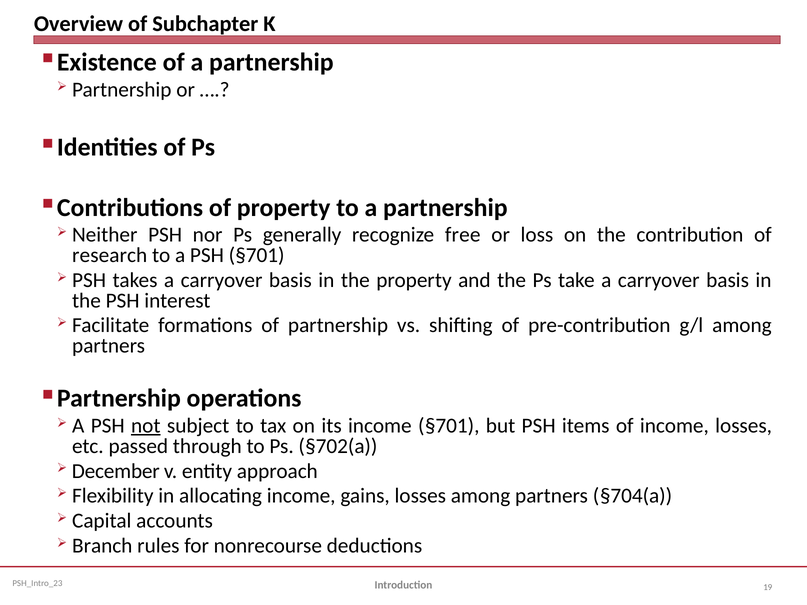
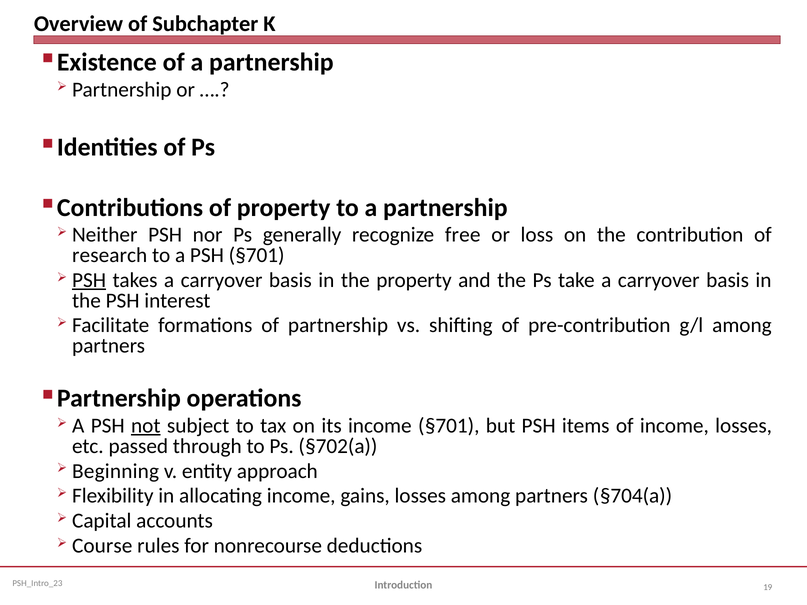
PSH at (89, 280) underline: none -> present
December: December -> Beginning
Branch: Branch -> Course
